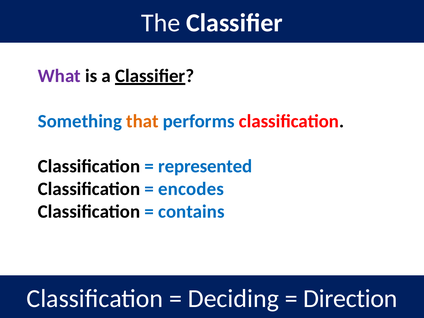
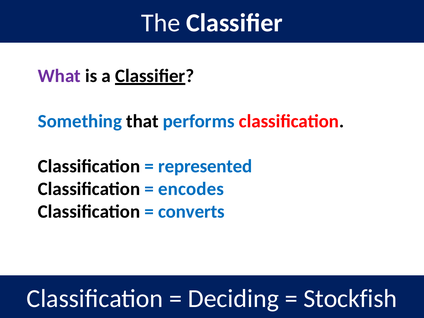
that colour: orange -> black
contains: contains -> converts
Direction: Direction -> Stockfish
